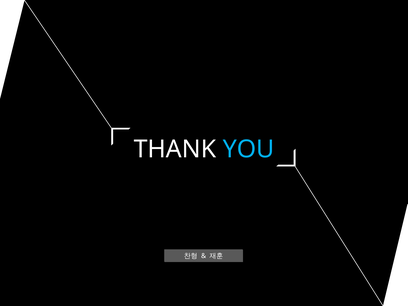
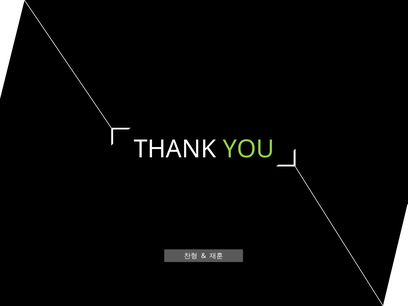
YOU colour: light blue -> light green
